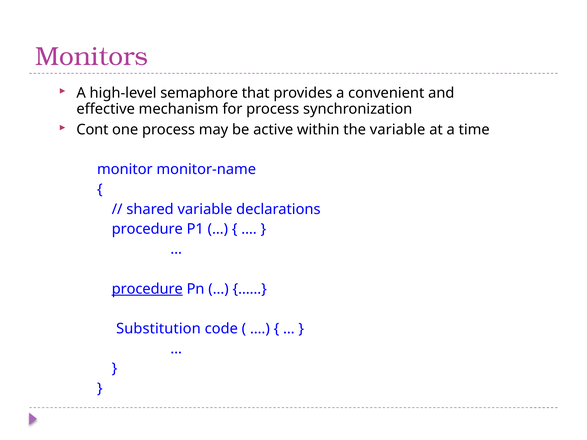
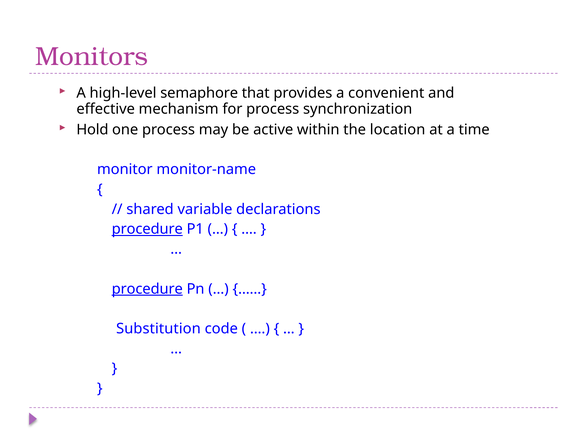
Cont: Cont -> Hold
the variable: variable -> location
procedure at (147, 229) underline: none -> present
